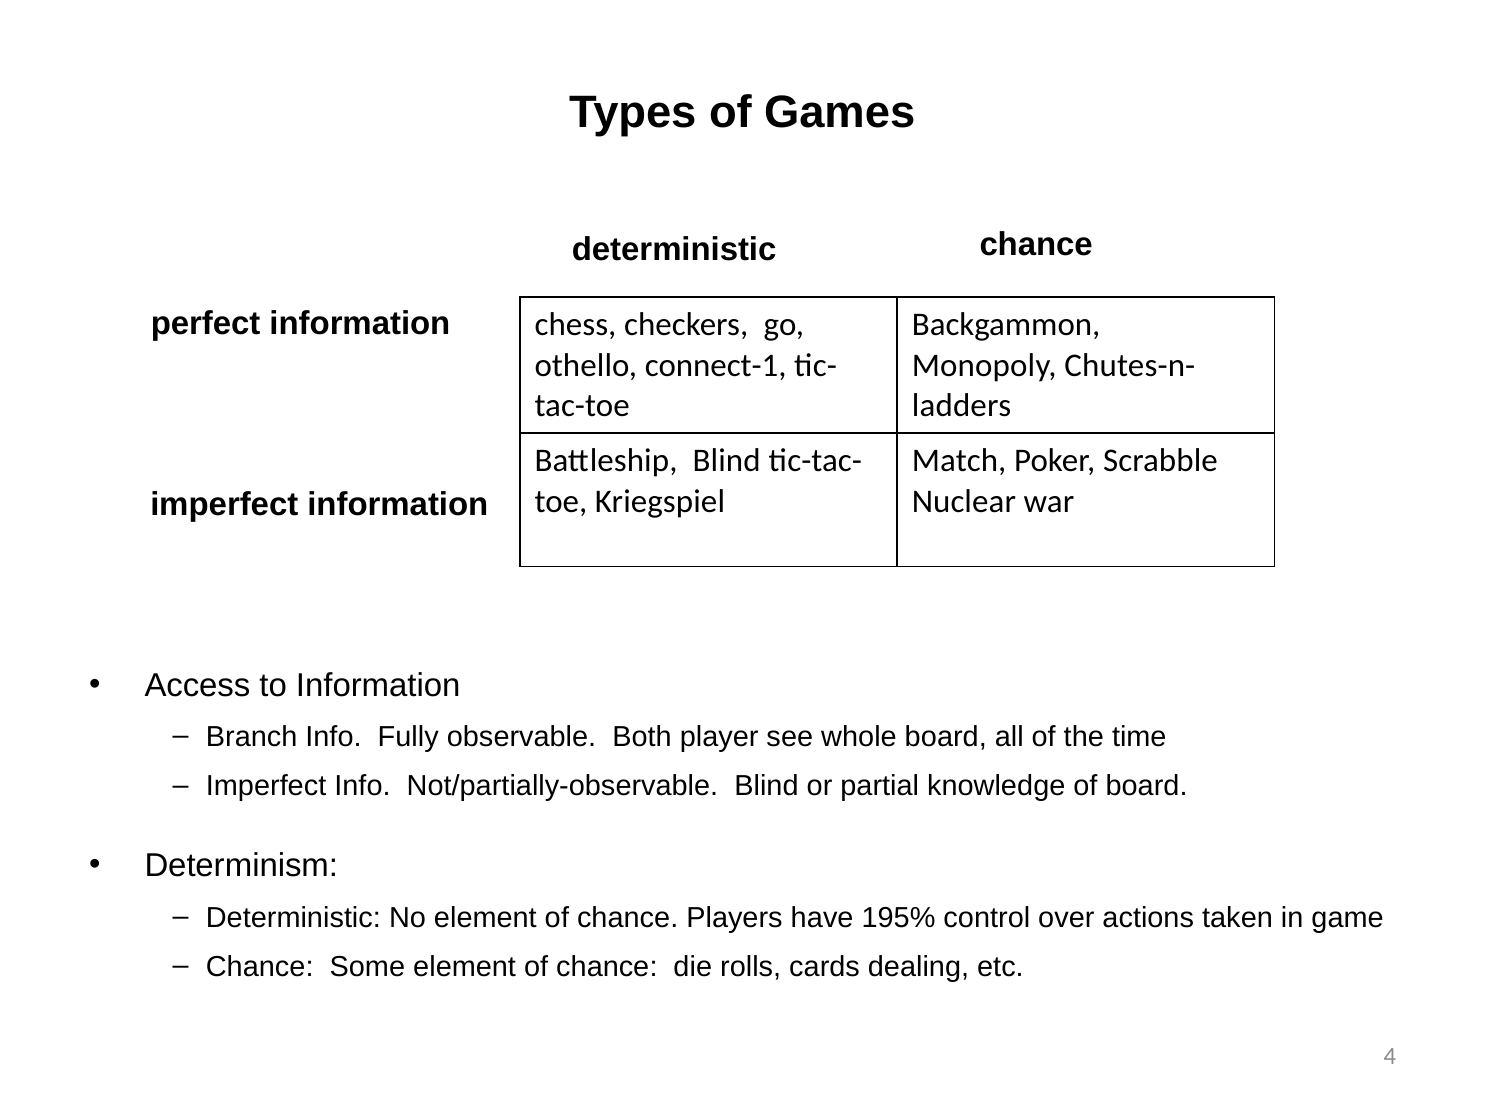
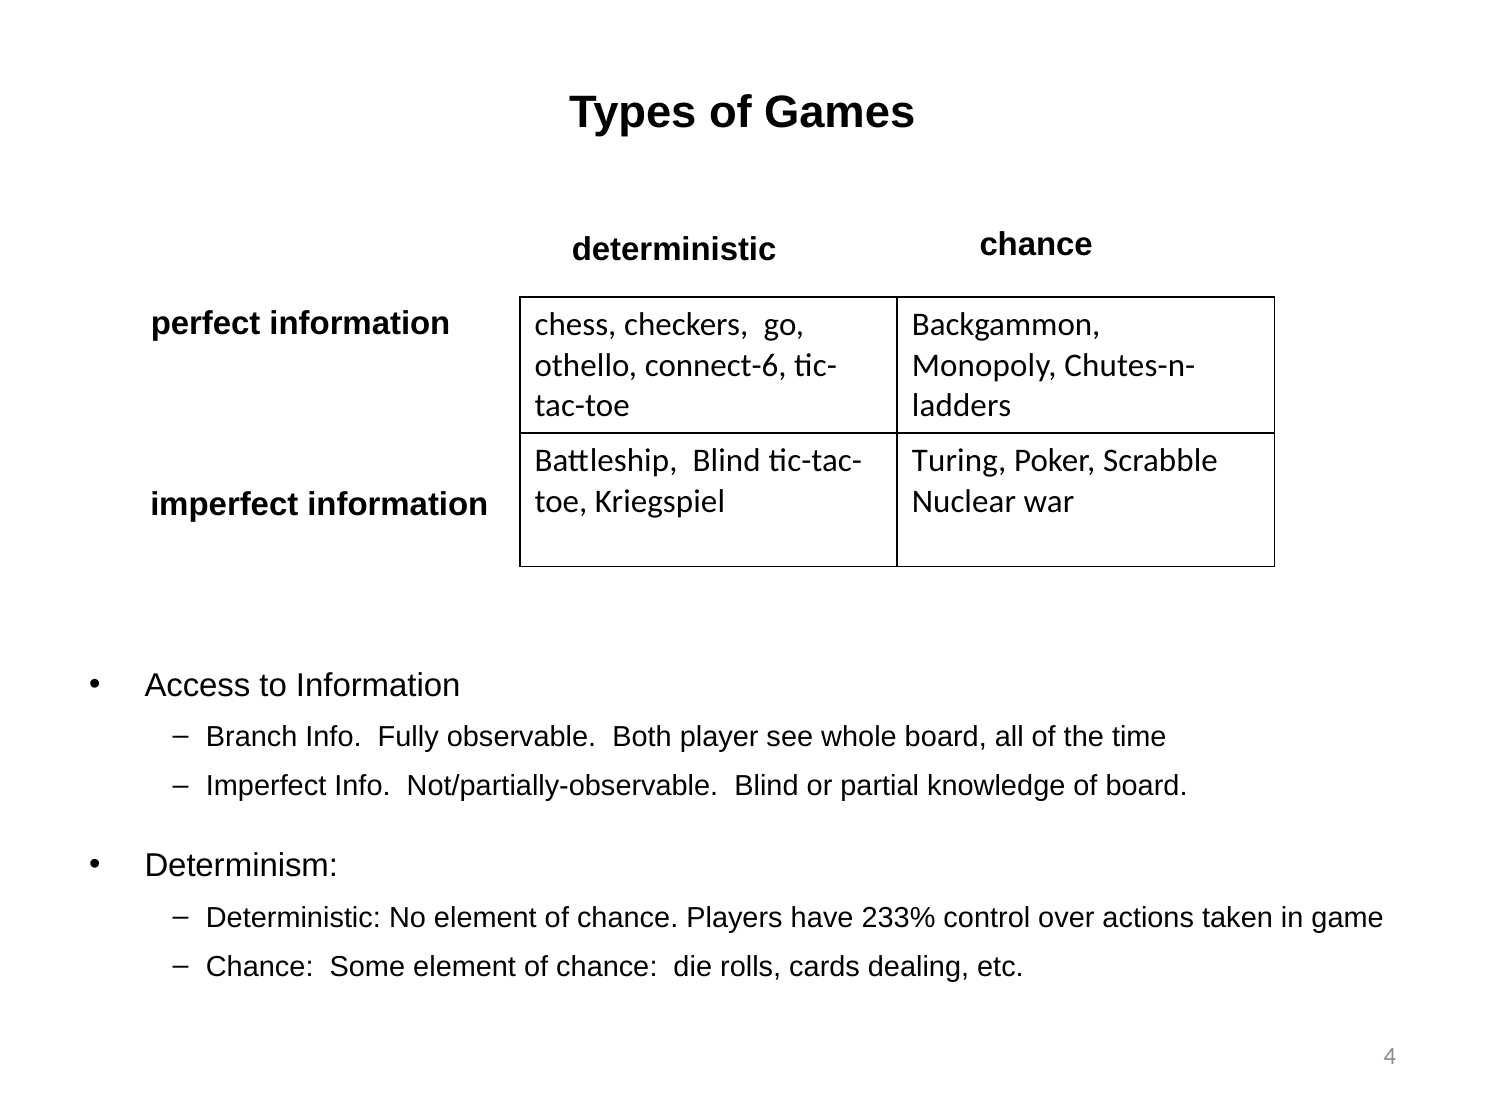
connect-1: connect-1 -> connect-6
Match: Match -> Turing
195%: 195% -> 233%
